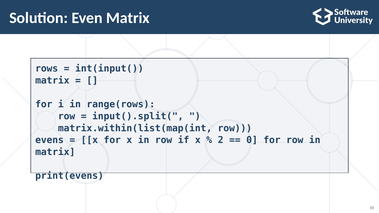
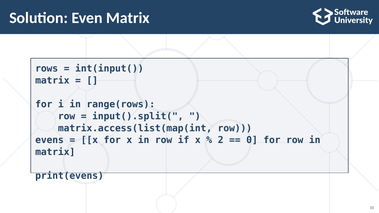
matrix.within(list(map(int: matrix.within(list(map(int -> matrix.access(list(map(int
